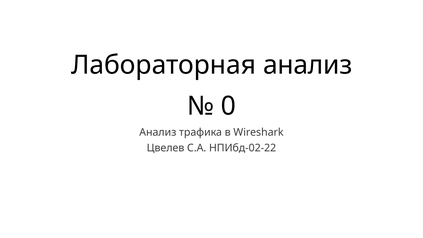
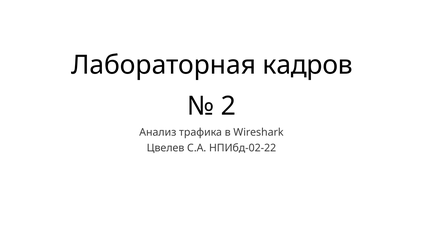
Лабораторная анализ: анализ -> кадров
0: 0 -> 2
